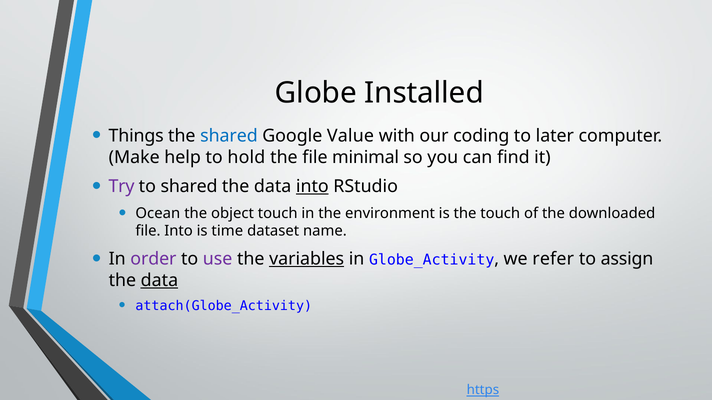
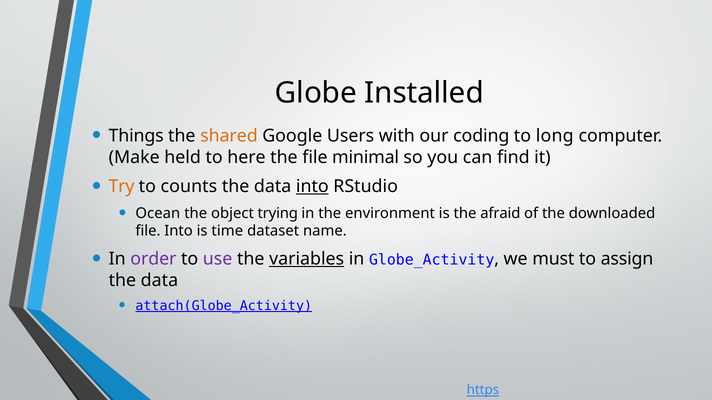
shared at (229, 136) colour: blue -> orange
Value: Value -> Users
later: later -> long
help: help -> held
hold: hold -> here
Try colour: purple -> orange
to shared: shared -> counts
object touch: touch -> trying
the touch: touch -> afraid
refer: refer -> must
data at (159, 281) underline: present -> none
attach(Globe_Activity underline: none -> present
